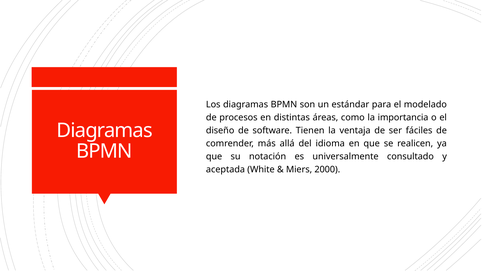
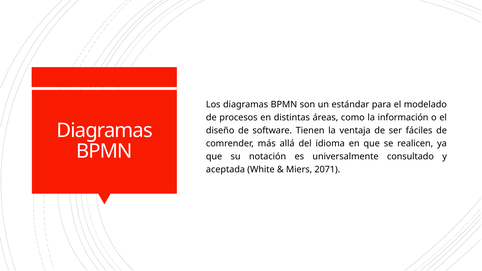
importancia: importancia -> información
2000: 2000 -> 2071
